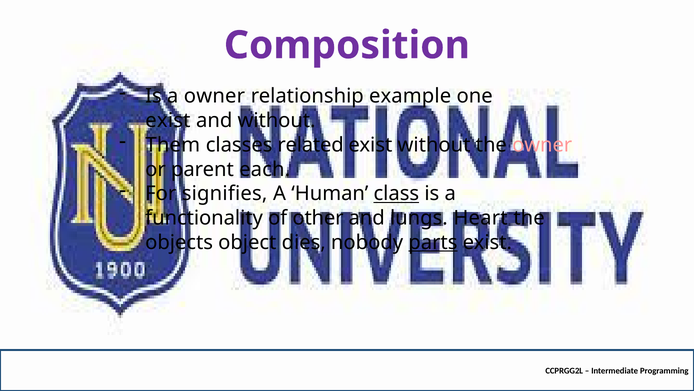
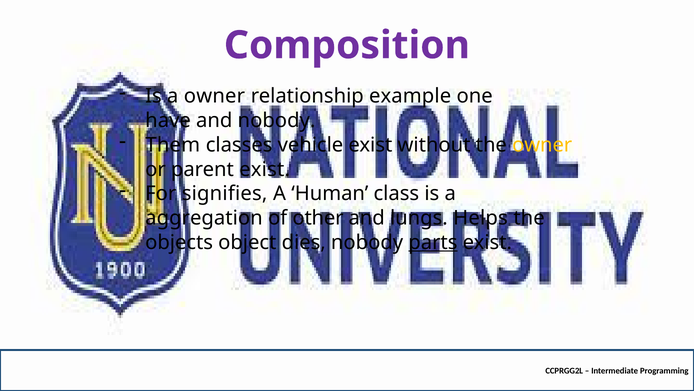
exist at (168, 120): exist -> have
and without: without -> nobody
related: related -> vehicle
owner at (542, 145) colour: pink -> yellow
parent each: each -> exist
class underline: present -> none
functionality: functionality -> aggregation
Heart: Heart -> Helps
